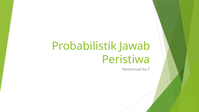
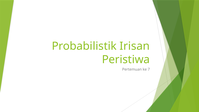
Jawab: Jawab -> Irisan
